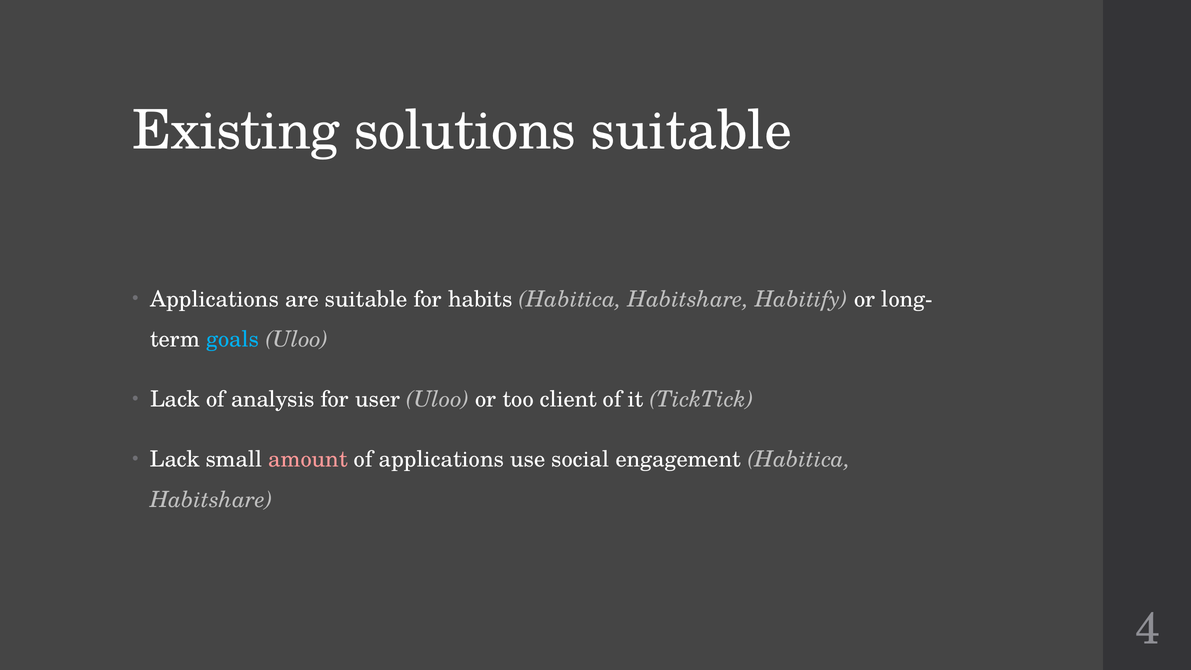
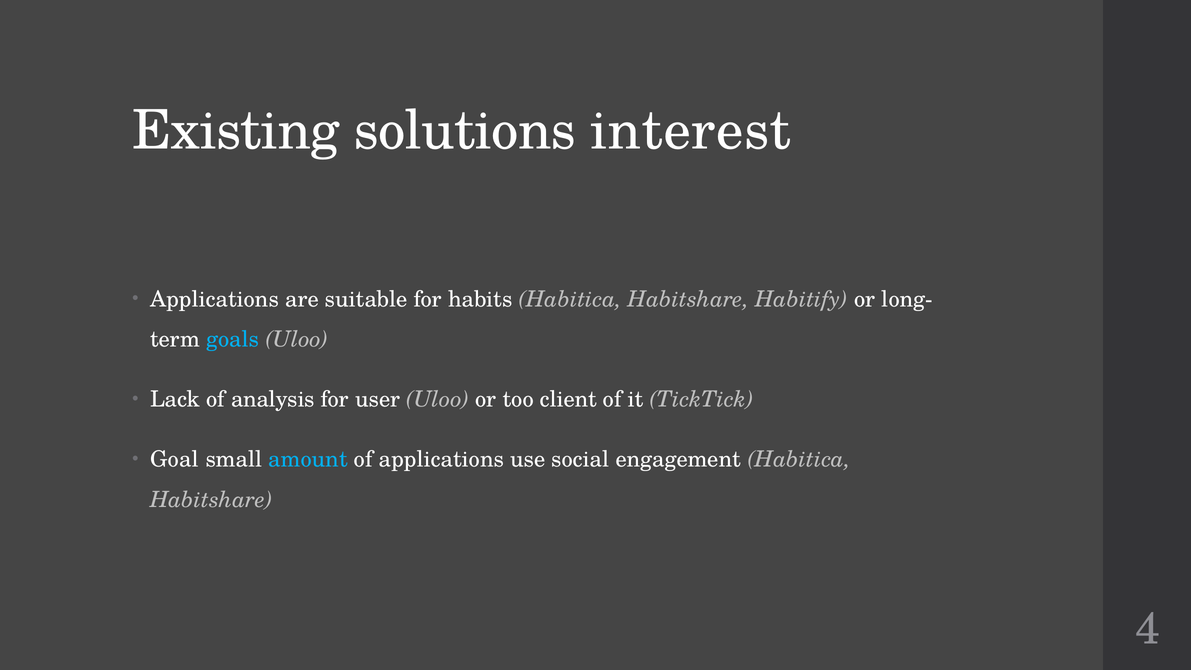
solutions suitable: suitable -> interest
Lack at (175, 459): Lack -> Goal
amount colour: pink -> light blue
